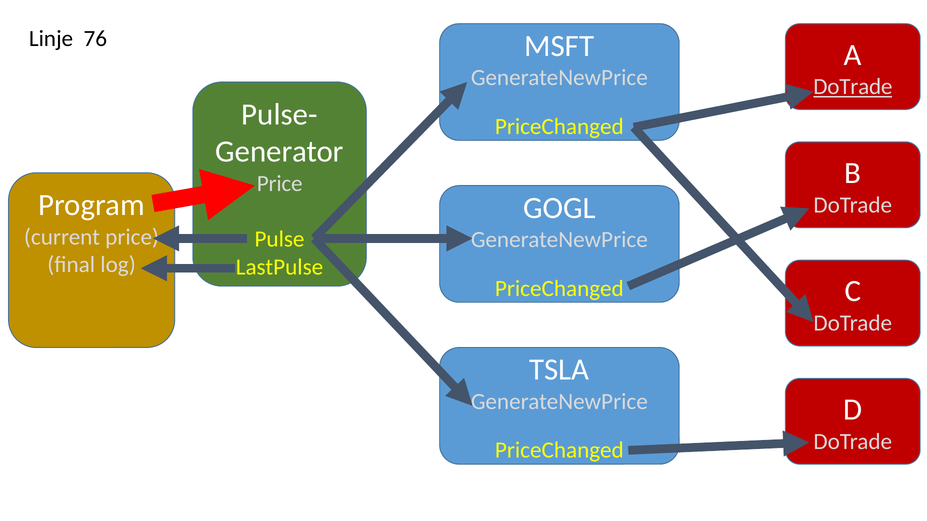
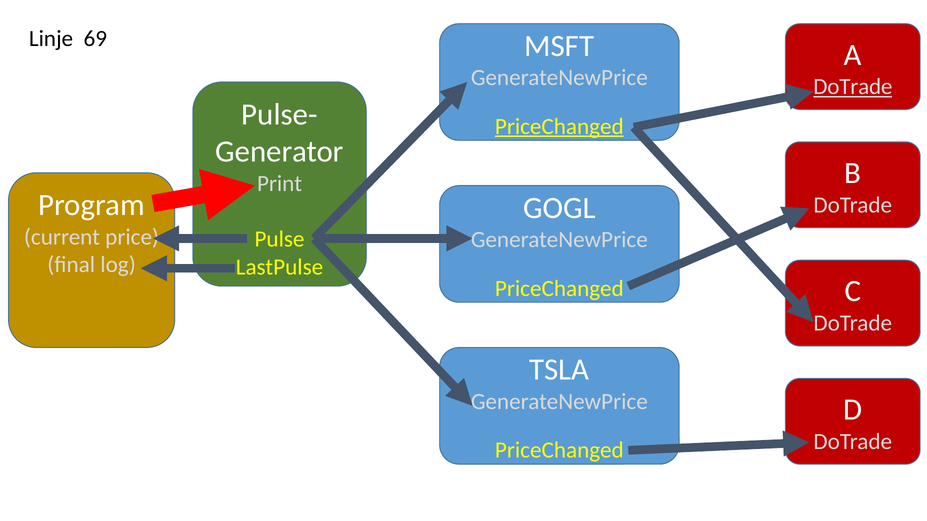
76: 76 -> 69
PriceChanged at (559, 127) underline: none -> present
Price at (280, 184): Price -> Print
